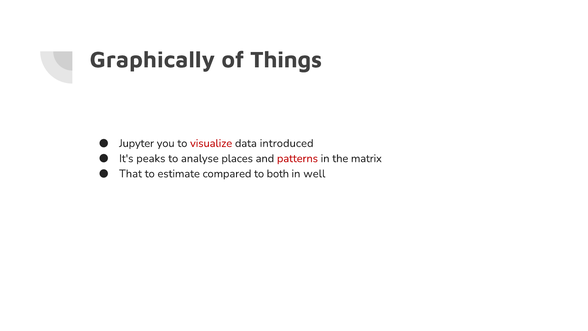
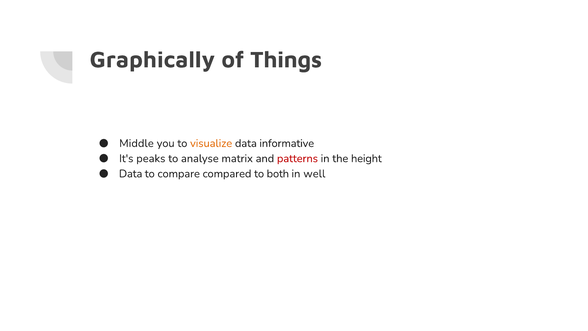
Jupyter: Jupyter -> Middle
visualize colour: red -> orange
introduced: introduced -> informative
places: places -> matrix
matrix: matrix -> height
That at (131, 174): That -> Data
estimate: estimate -> compare
